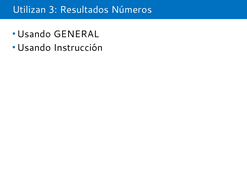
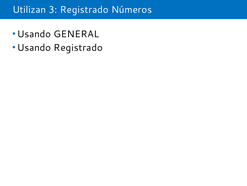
3 Resultados: Resultados -> Registrado
Usando Instrucción: Instrucción -> Registrado
